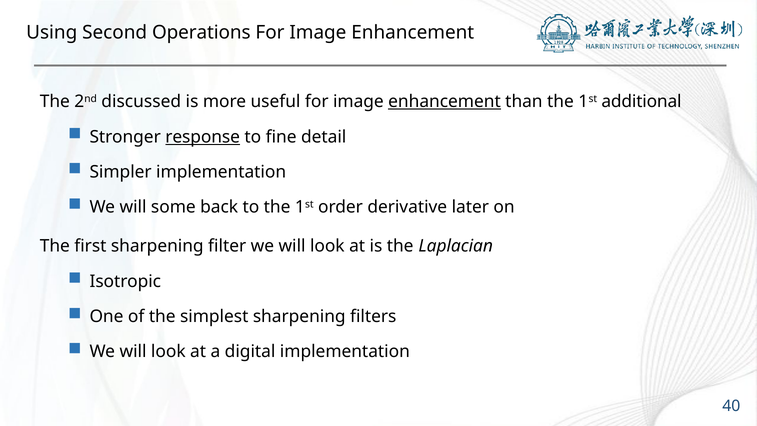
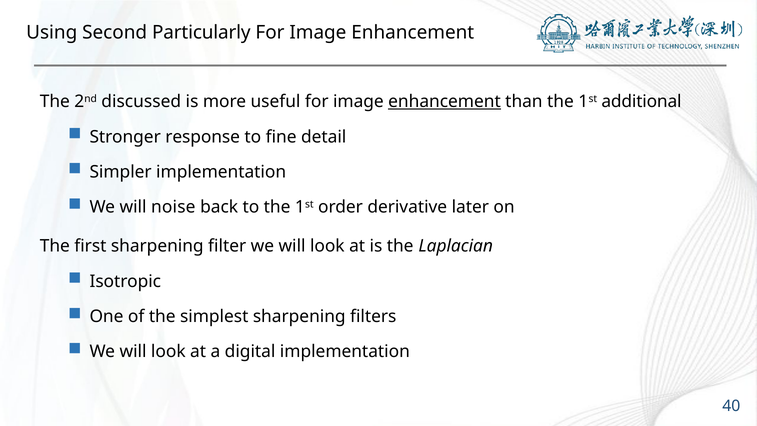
Operations: Operations -> Particularly
response underline: present -> none
some: some -> noise
